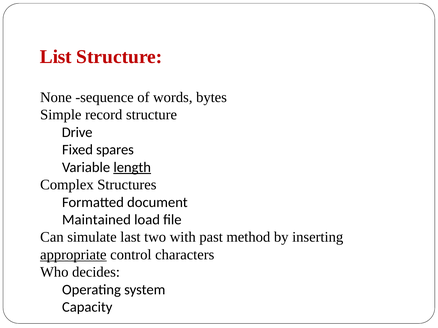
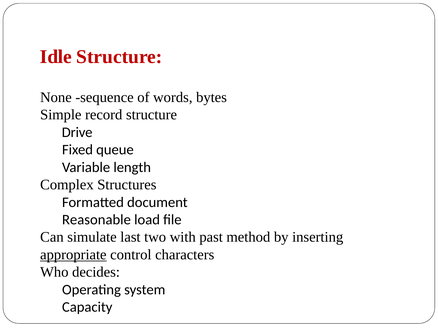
List: List -> Idle
spares: spares -> queue
length underline: present -> none
Maintained: Maintained -> Reasonable
